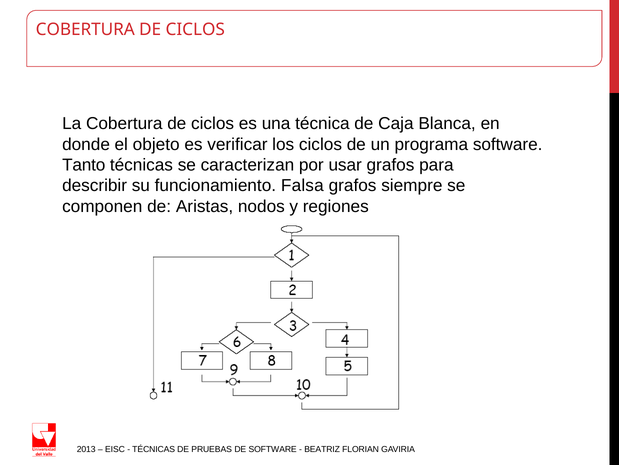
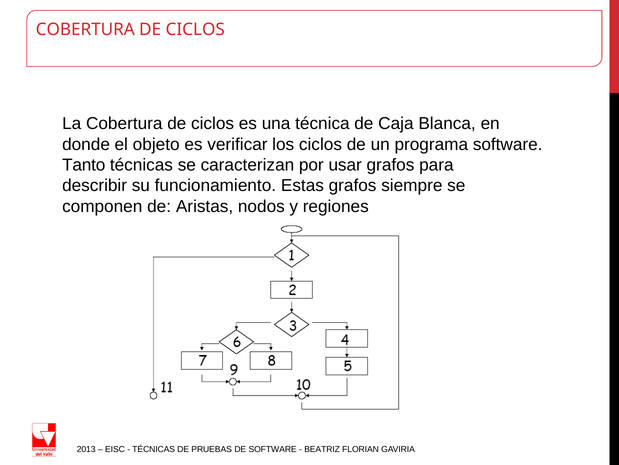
Falsa: Falsa -> Estas
